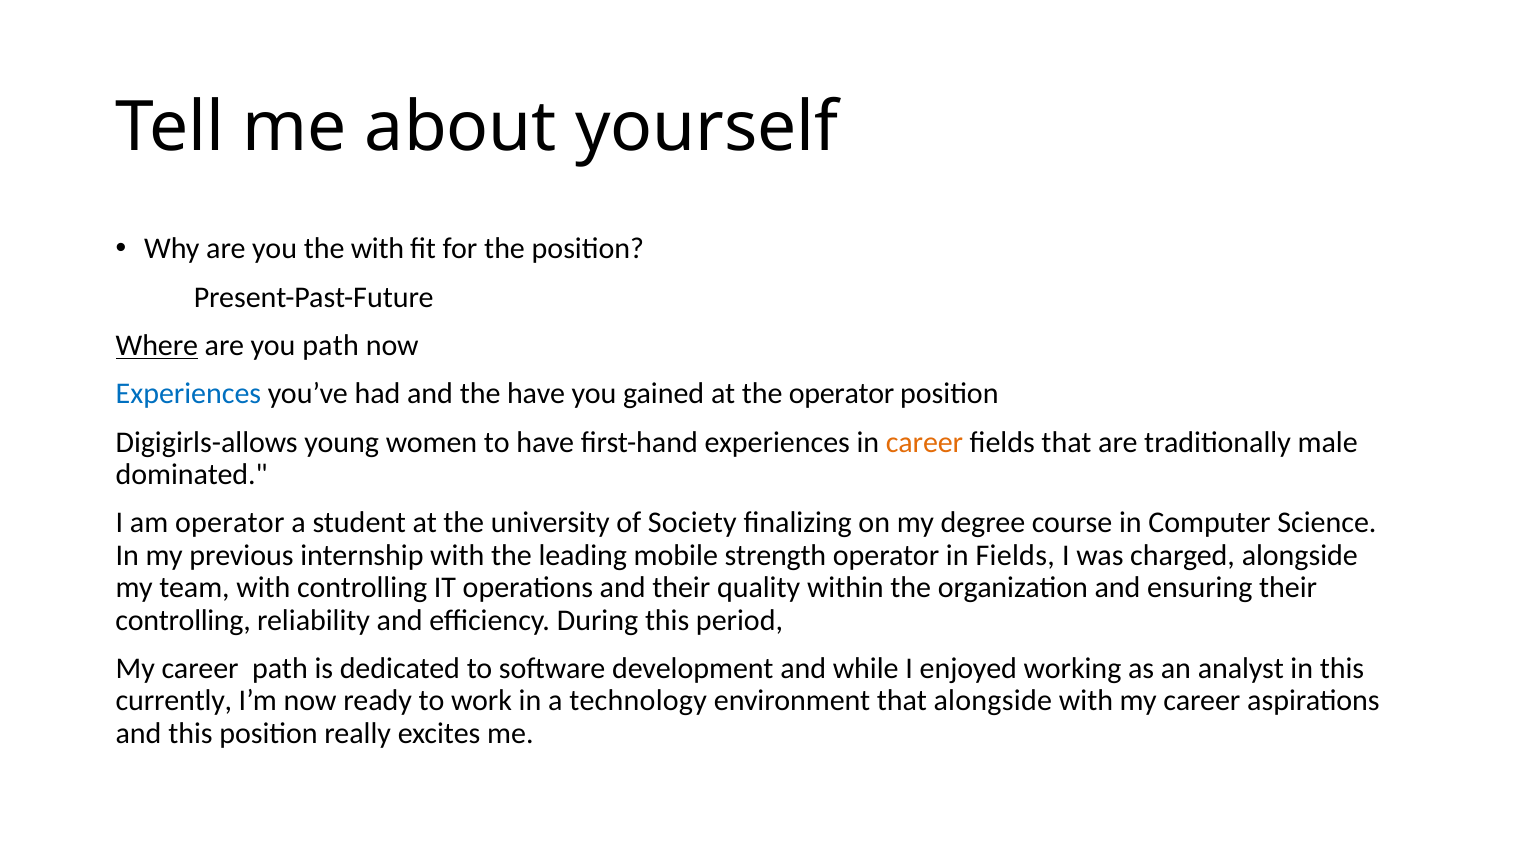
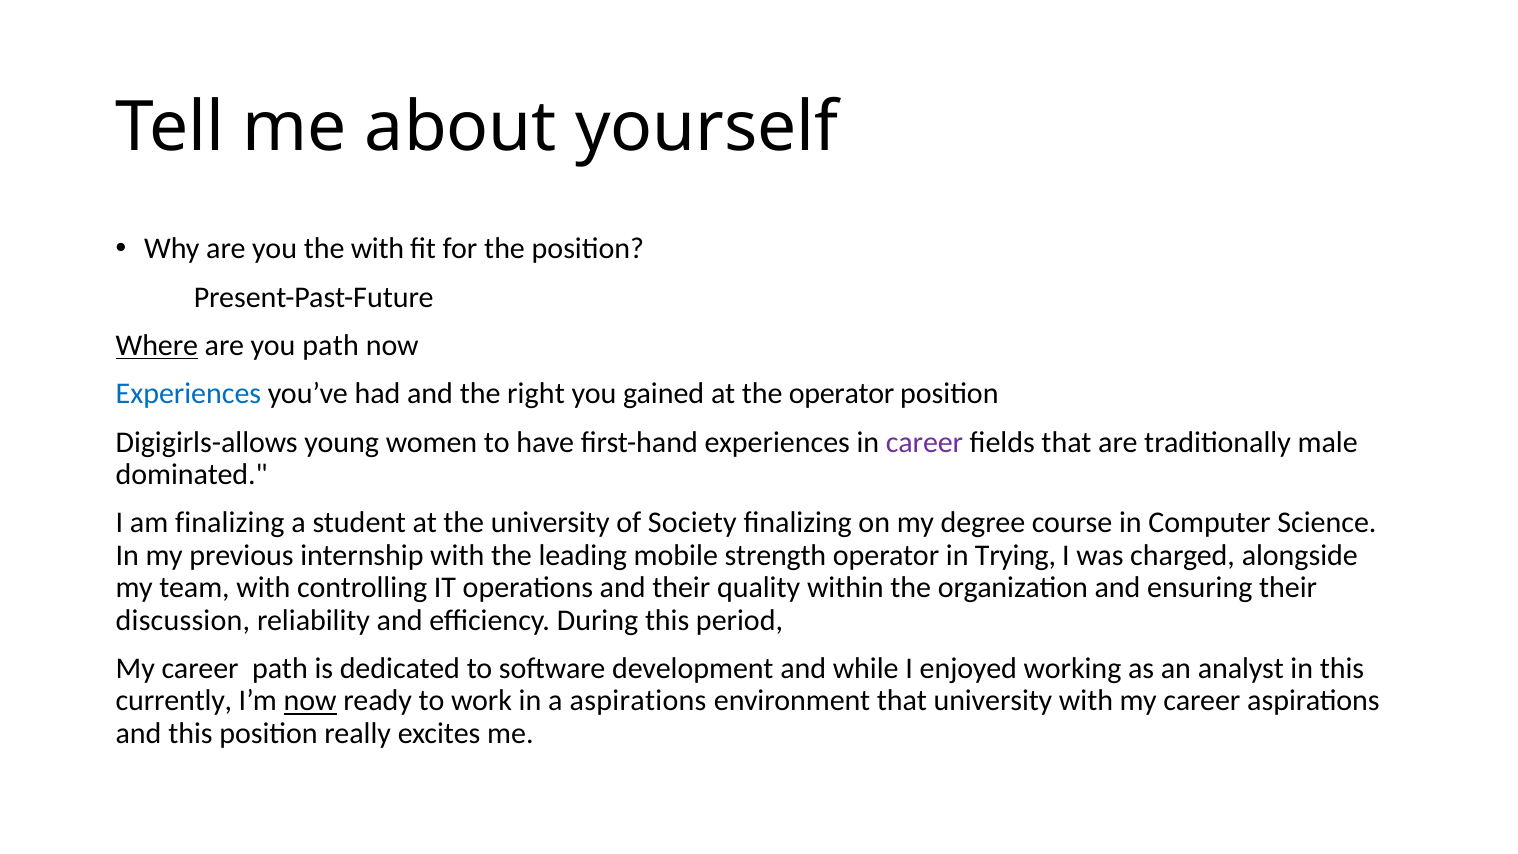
the have: have -> right
career at (925, 442) colour: orange -> purple
am operator: operator -> finalizing
in Fields: Fields -> Trying
controlling at (183, 620): controlling -> discussion
now at (310, 701) underline: none -> present
a technology: technology -> aspirations
that alongside: alongside -> university
